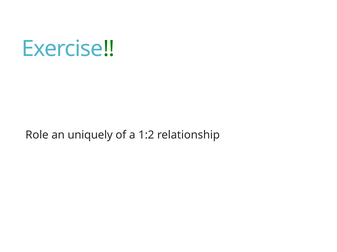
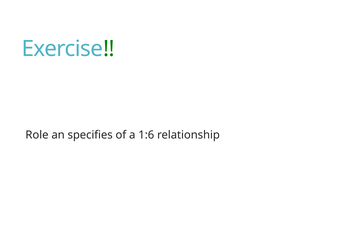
uniquely: uniquely -> specifies
1:2: 1:2 -> 1:6
